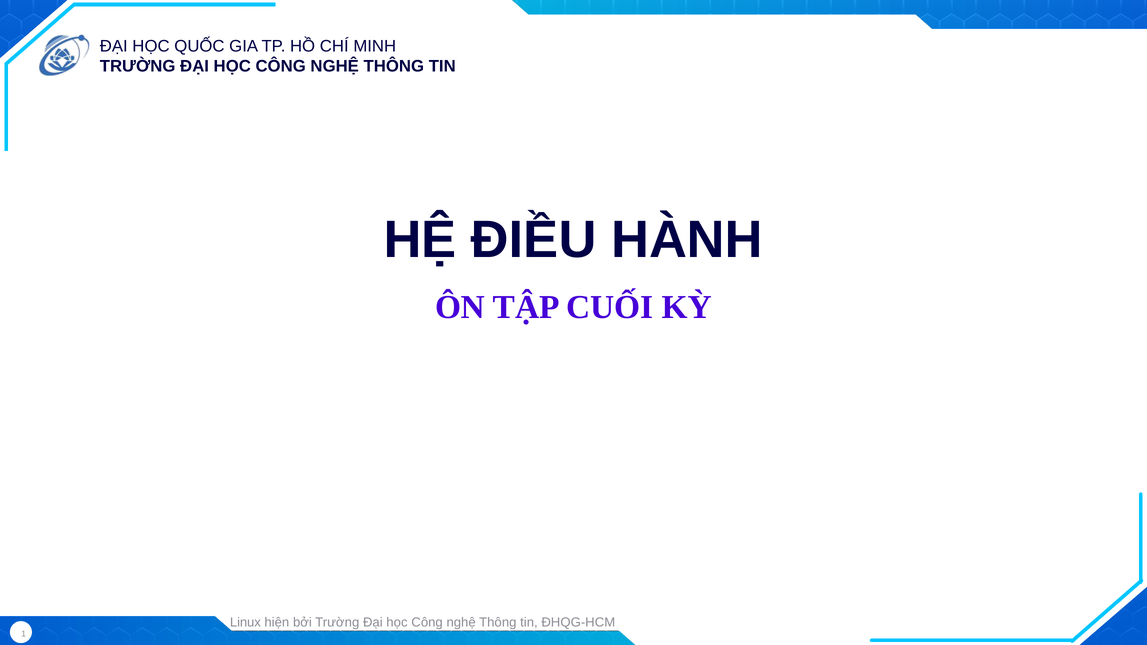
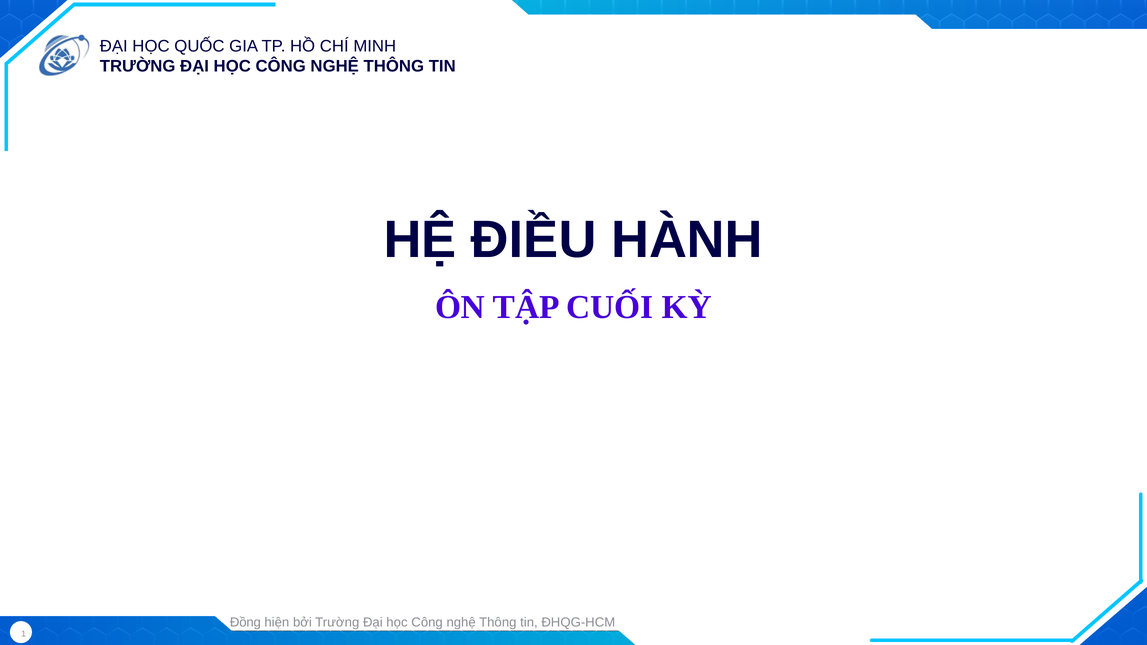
Linux: Linux -> Đồng
